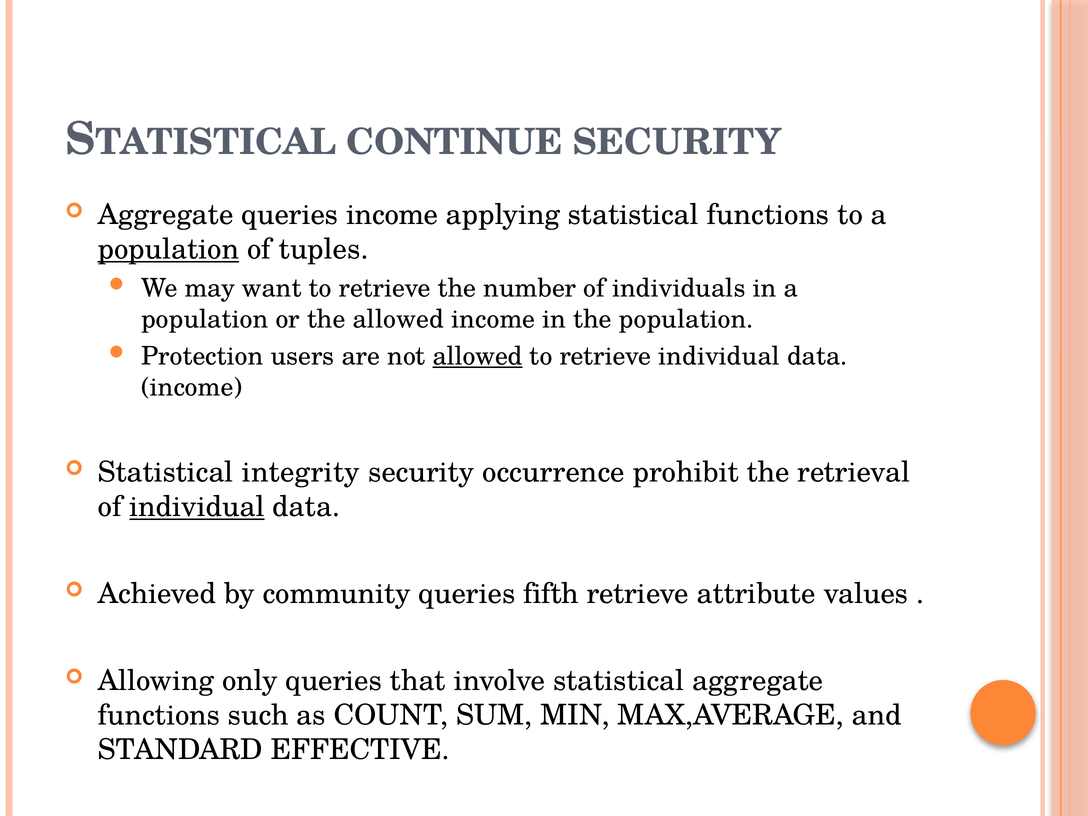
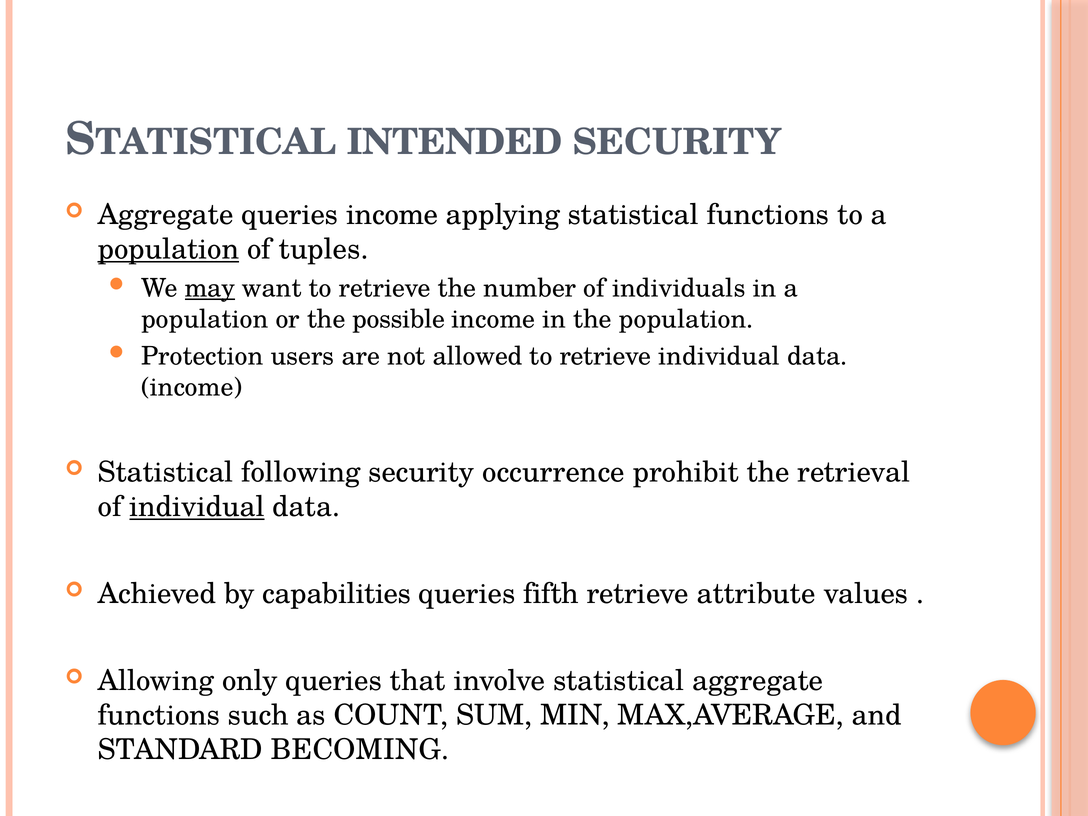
CONTINUE: CONTINUE -> INTENDED
may underline: none -> present
the allowed: allowed -> possible
allowed at (478, 356) underline: present -> none
integrity: integrity -> following
community: community -> capabilities
EFFECTIVE: EFFECTIVE -> BECOMING
